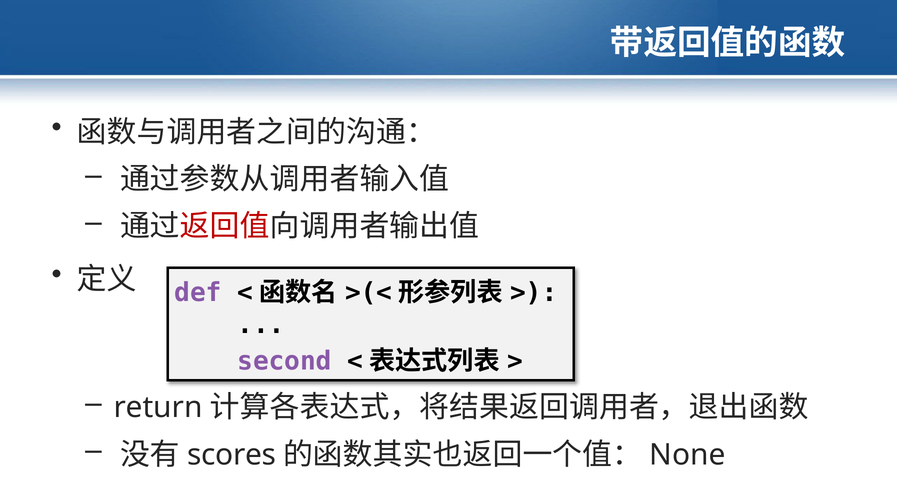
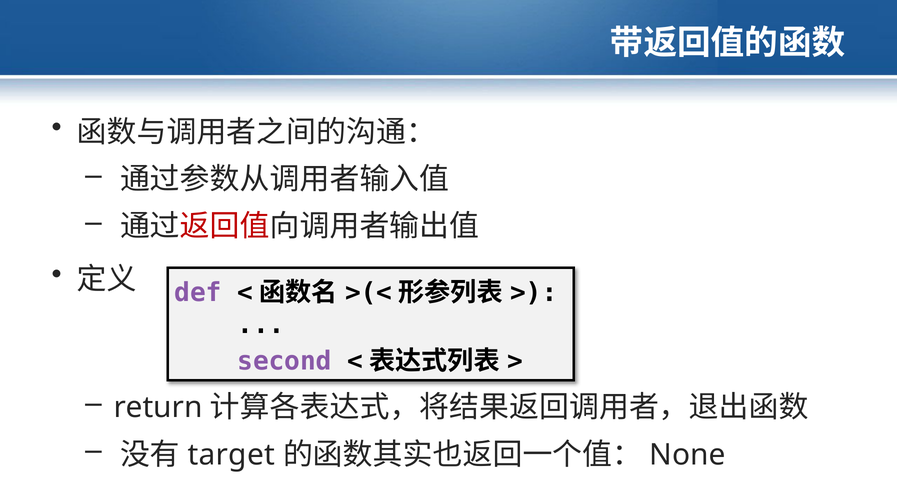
scores: scores -> target
